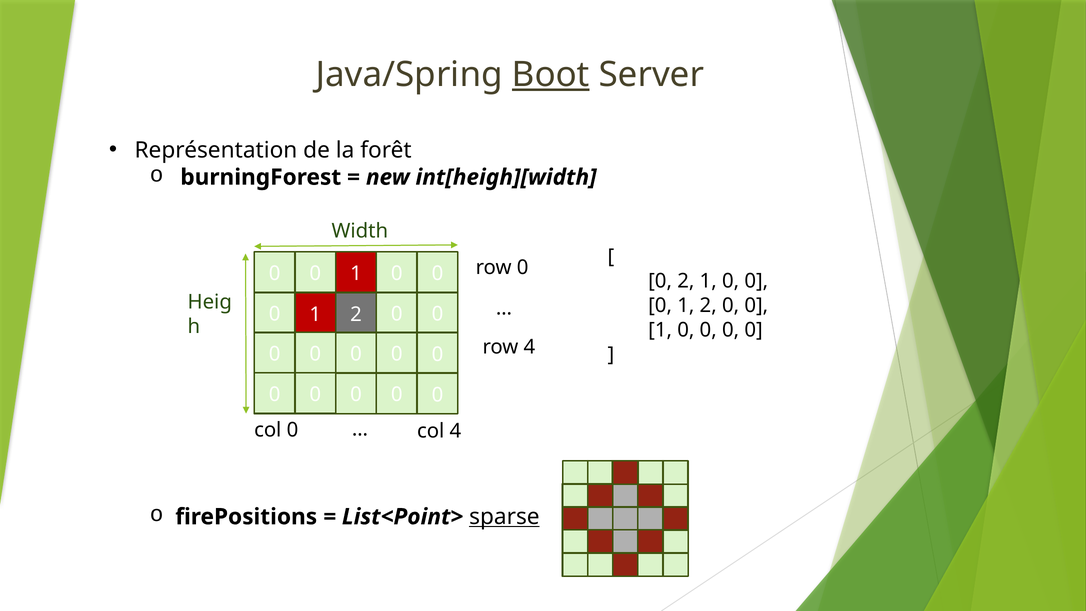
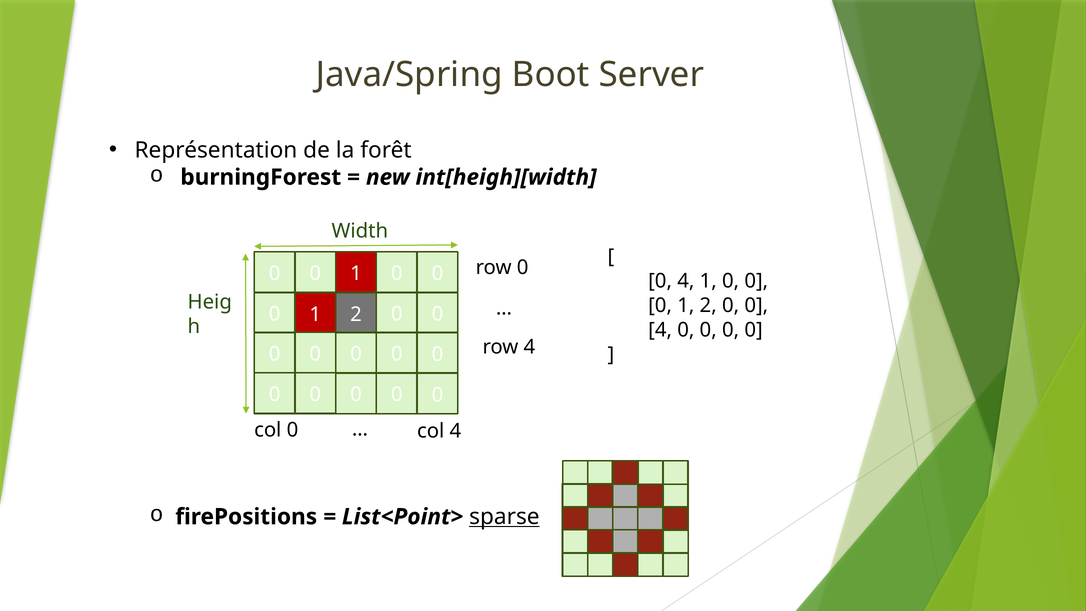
Boot underline: present -> none
2 at (686, 281): 2 -> 4
1 at (660, 330): 1 -> 4
